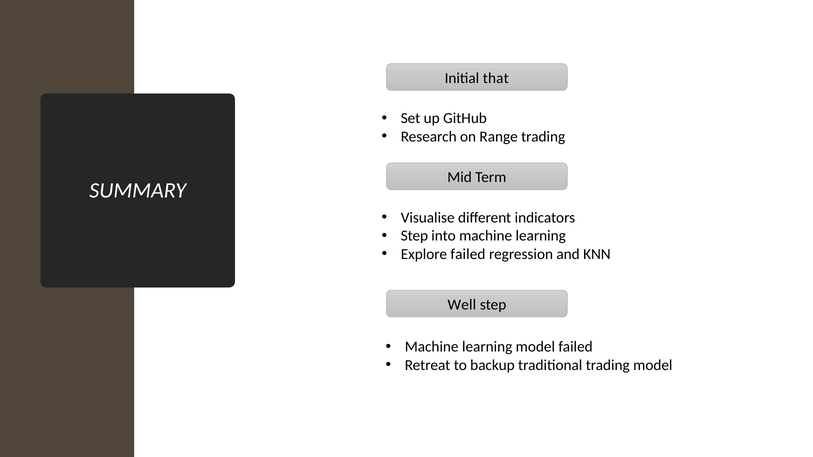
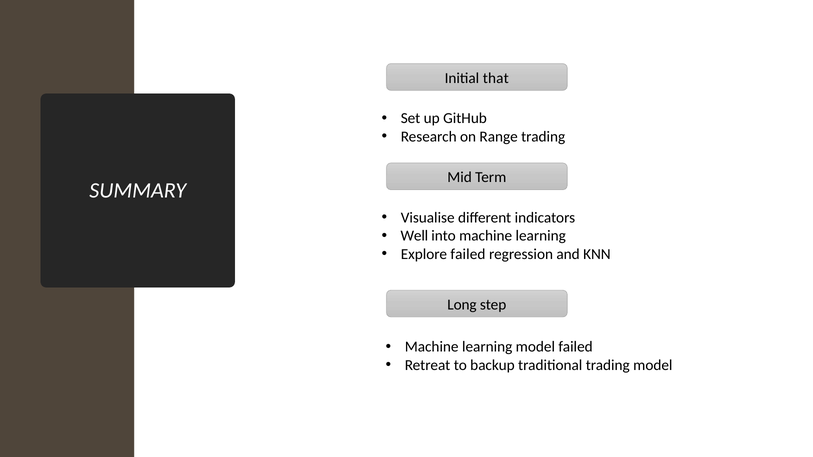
Step at (414, 236): Step -> Well
Well: Well -> Long
